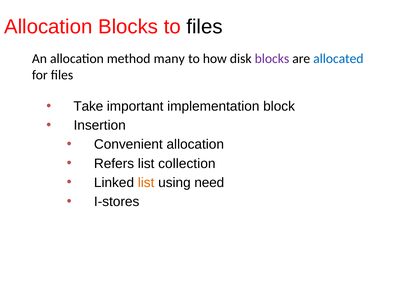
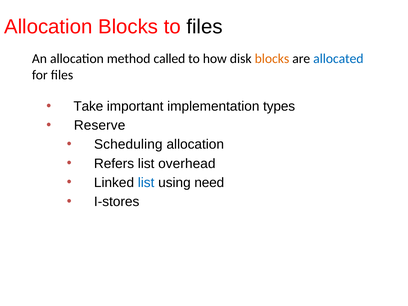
many: many -> called
blocks at (272, 59) colour: purple -> orange
block: block -> types
Insertion: Insertion -> Reserve
Convenient: Convenient -> Scheduling
collection: collection -> overhead
list at (146, 183) colour: orange -> blue
